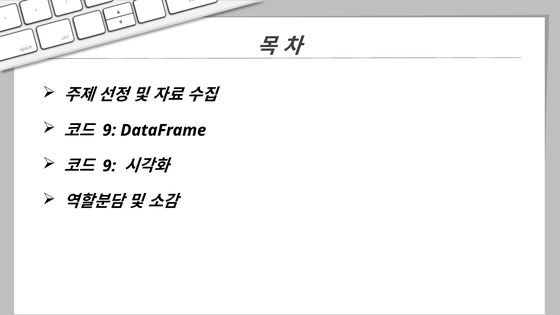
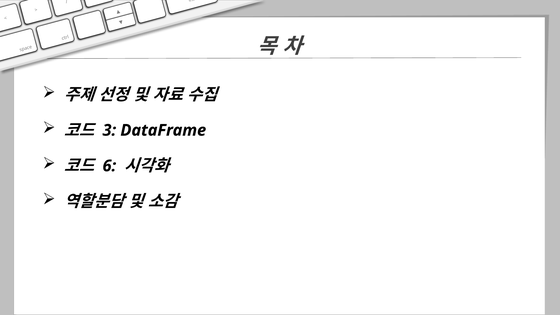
9 at (109, 130): 9 -> 3
9 at (109, 166): 9 -> 6
